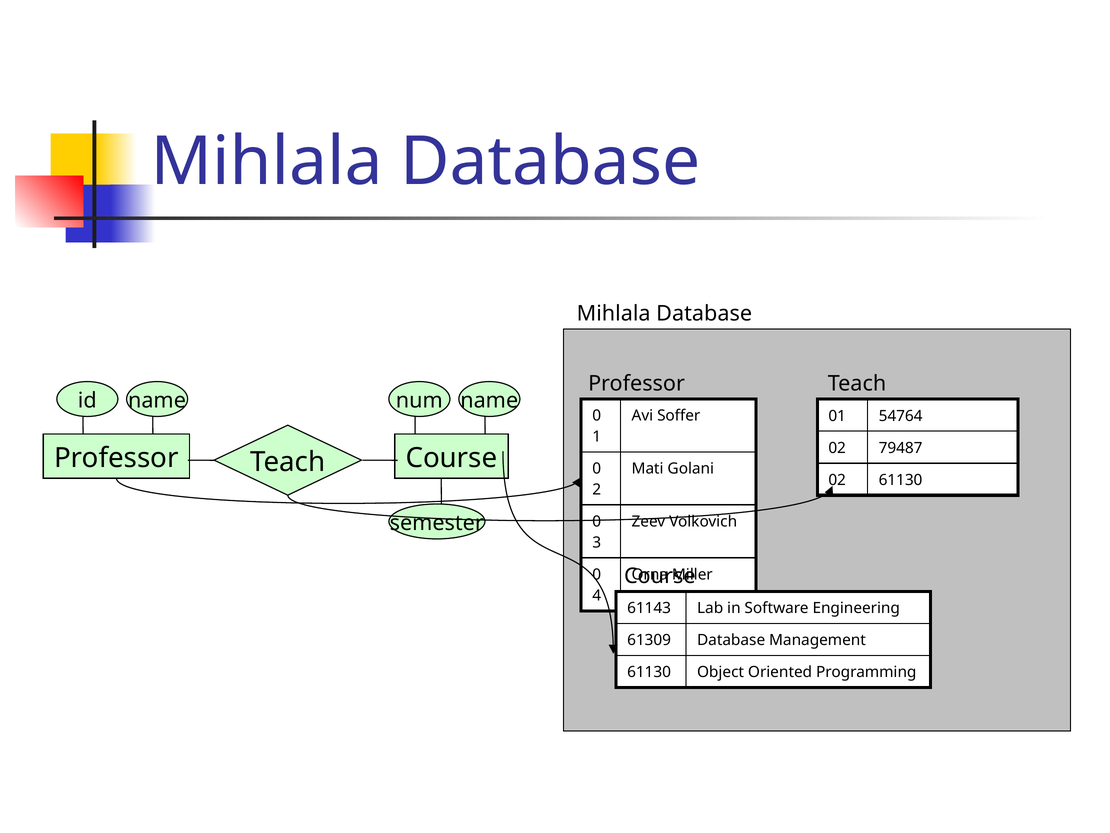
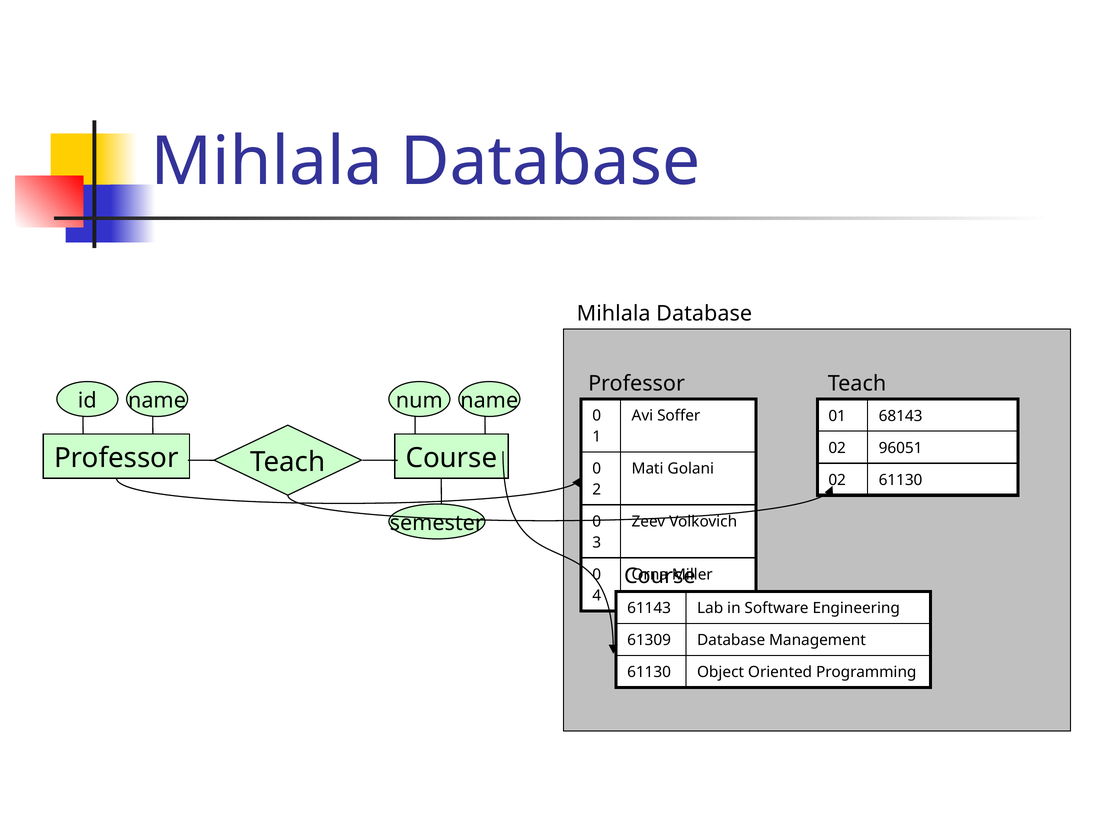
54764: 54764 -> 68143
79487: 79487 -> 96051
